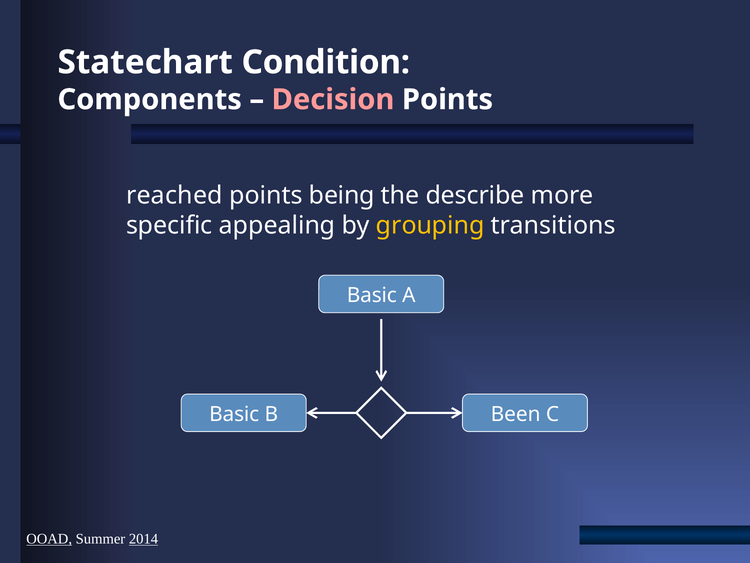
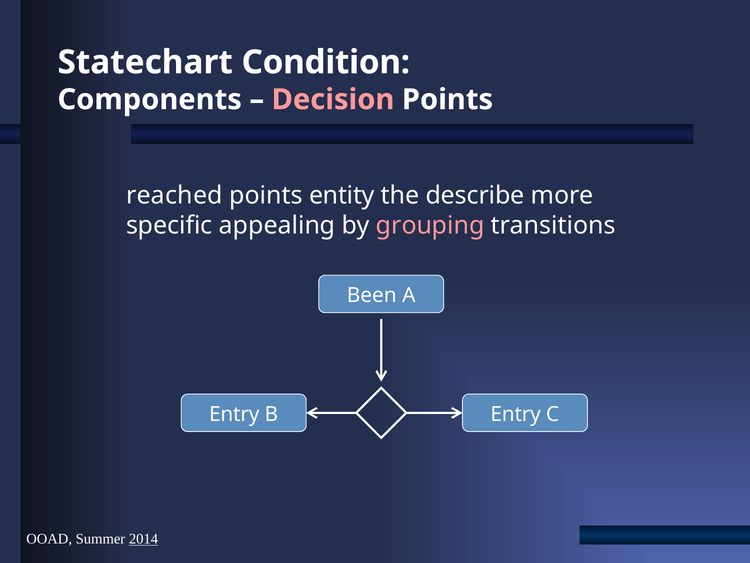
being: being -> entity
grouping colour: yellow -> pink
Basic at (372, 295): Basic -> Been
Basic at (234, 414): Basic -> Entry
Been at (516, 414): Been -> Entry
OOAD underline: present -> none
